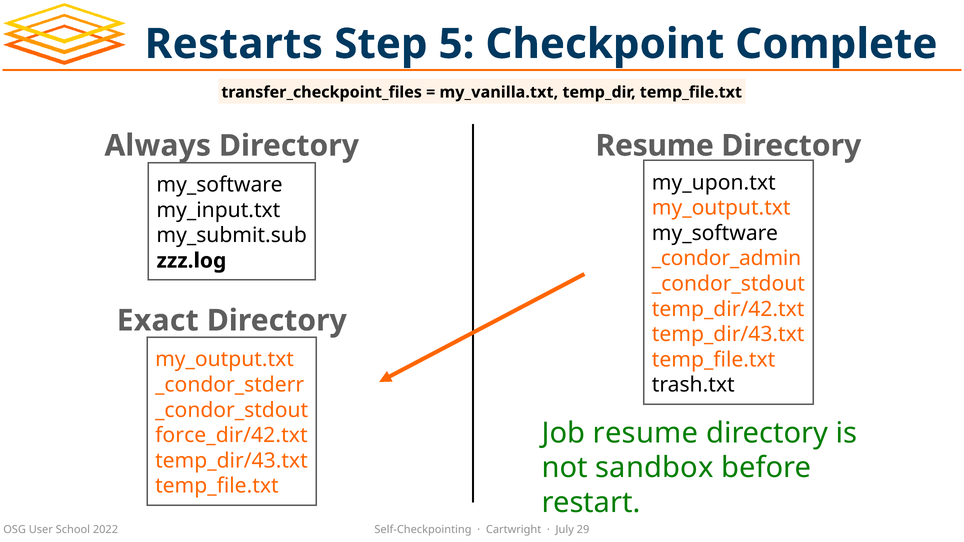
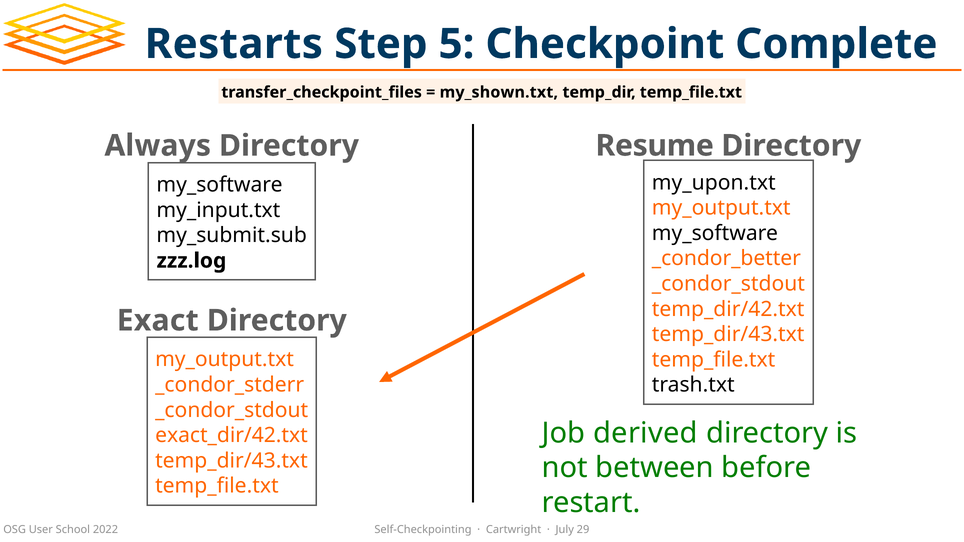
my_vanilla.txt: my_vanilla.txt -> my_shown.txt
_condor_admin: _condor_admin -> _condor_better
Job resume: resume -> derived
force_dir/42.txt: force_dir/42.txt -> exact_dir/42.txt
sandbox: sandbox -> between
